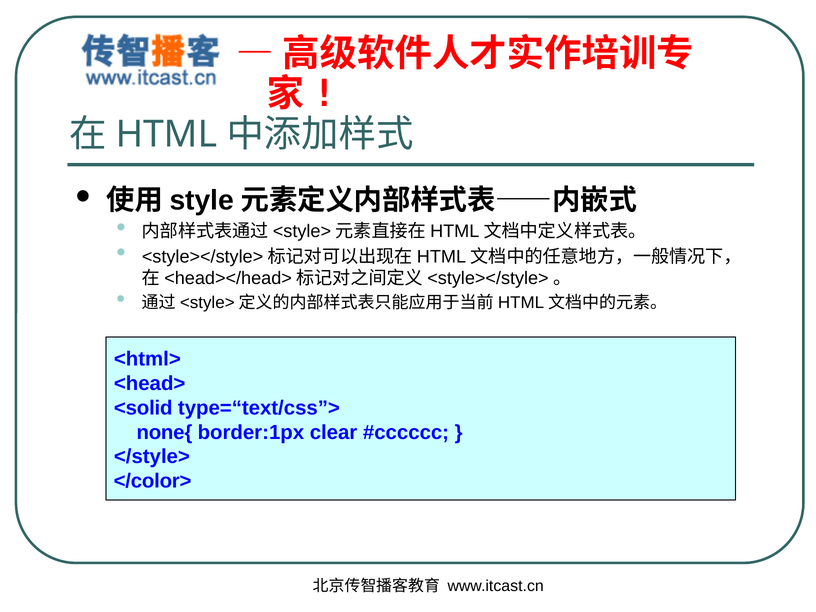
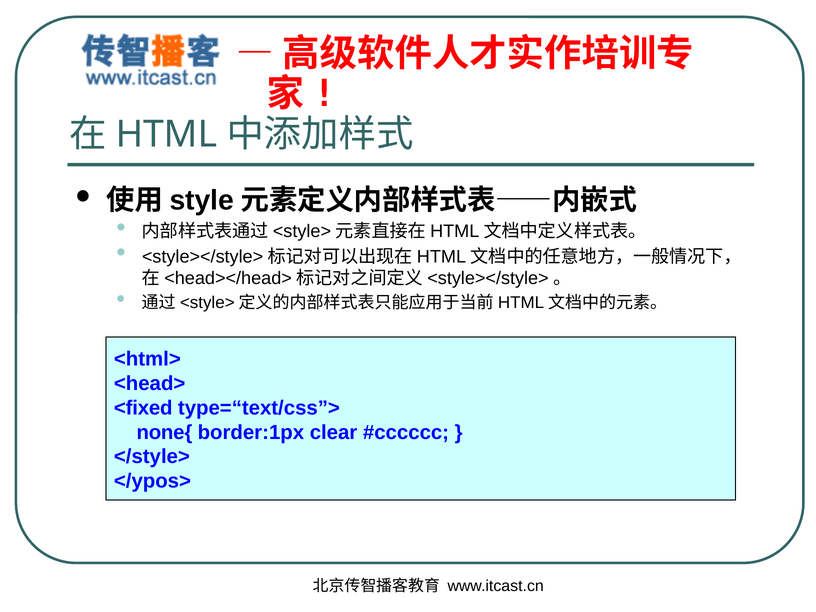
<solid: <solid -> <fixed
</color>: </color> -> </ypos>
